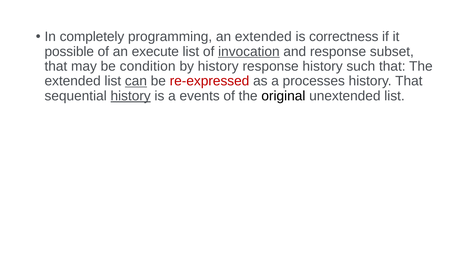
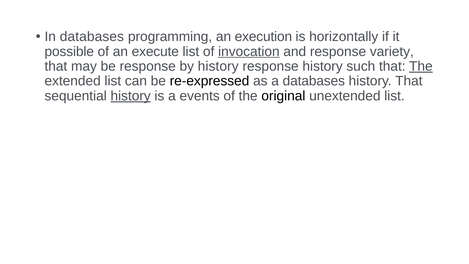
In completely: completely -> databases
an extended: extended -> execution
correctness: correctness -> horizontally
subset: subset -> variety
be condition: condition -> response
The at (421, 66) underline: none -> present
can underline: present -> none
re-expressed colour: red -> black
a processes: processes -> databases
